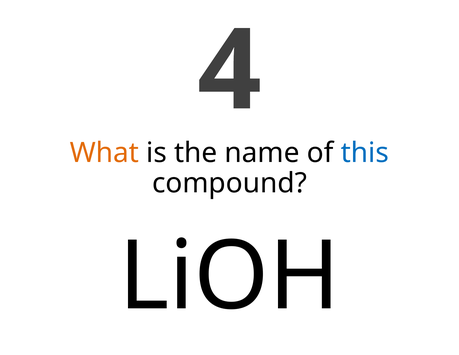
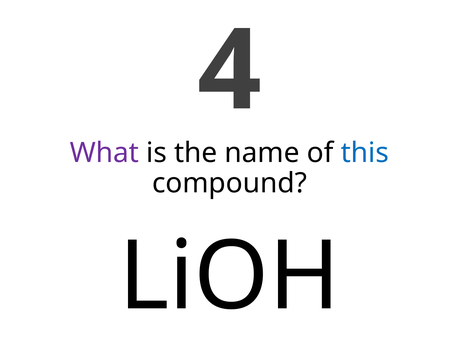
What colour: orange -> purple
